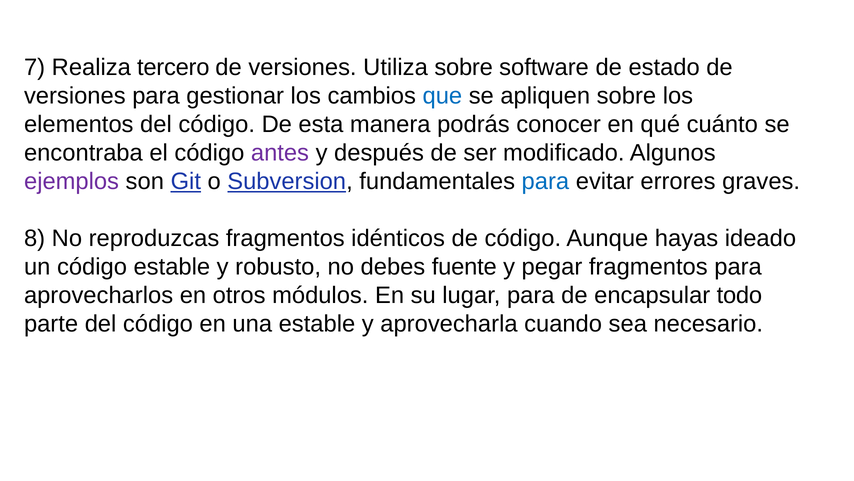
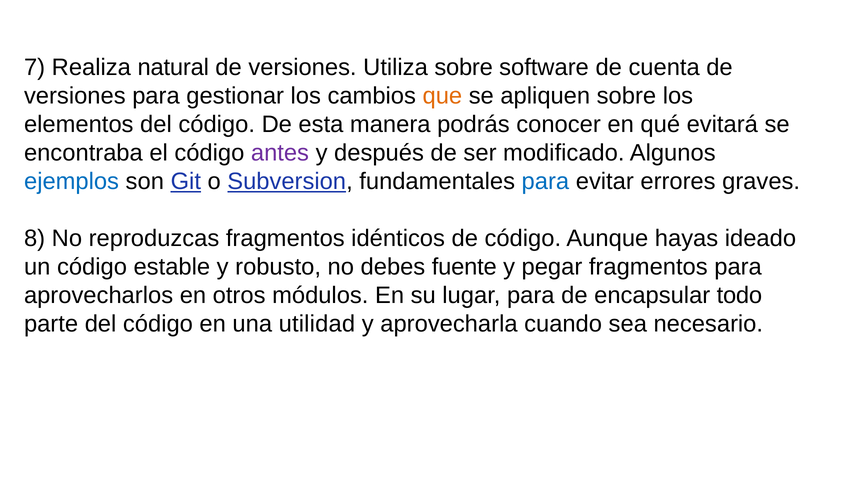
tercero: tercero -> natural
estado: estado -> cuenta
que colour: blue -> orange
cuánto: cuánto -> evitará
ejemplos colour: purple -> blue
una estable: estable -> utilidad
